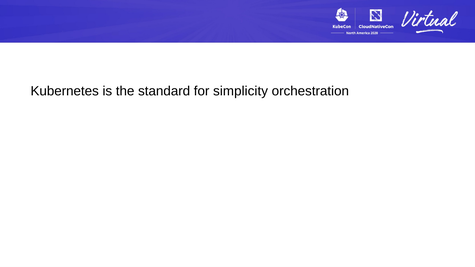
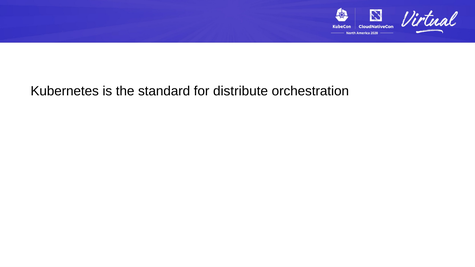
simplicity: simplicity -> distribute
